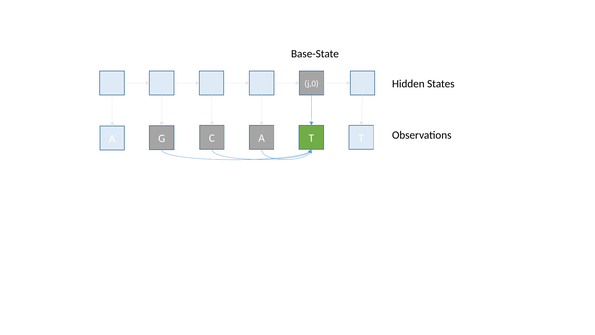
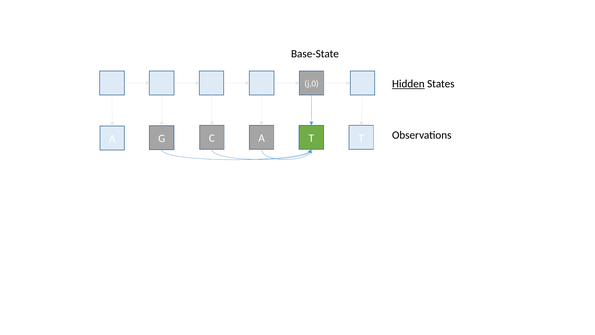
Hidden underline: none -> present
